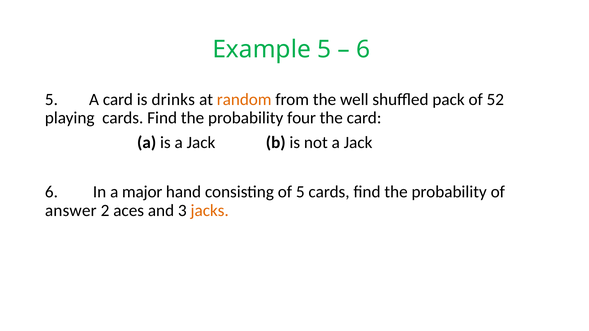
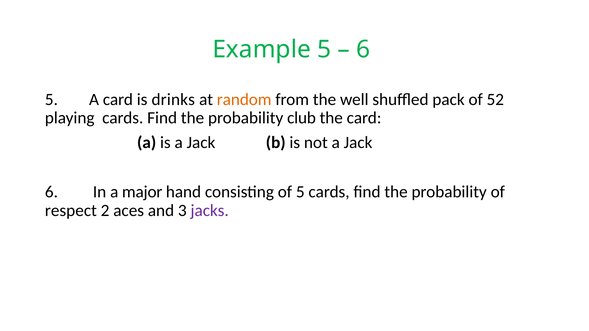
four: four -> club
answer: answer -> respect
jacks colour: orange -> purple
